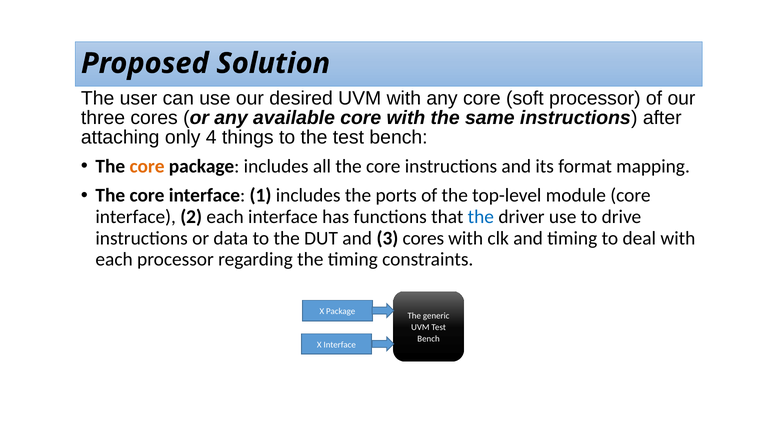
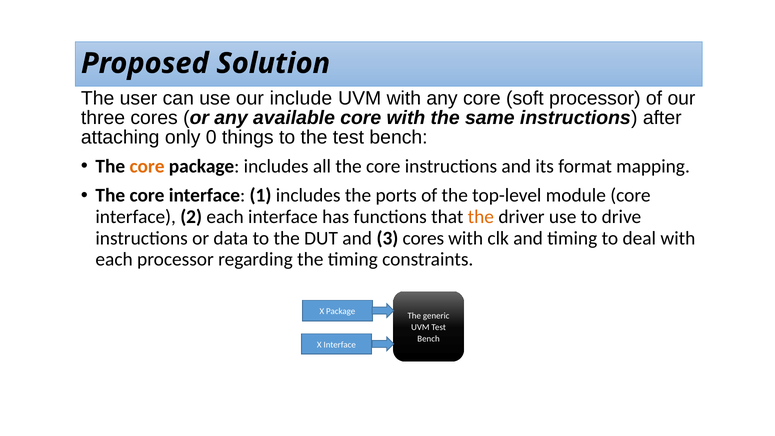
desired: desired -> include
4: 4 -> 0
the at (481, 217) colour: blue -> orange
